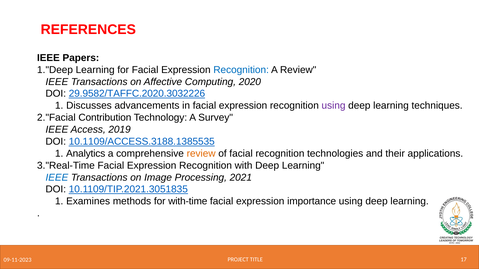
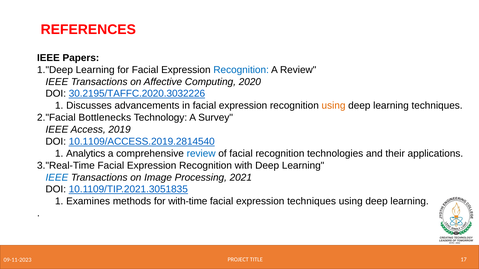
29.9582/TAFFC.2020.3032226: 29.9582/TAFFC.2020.3032226 -> 30.2195/TAFFC.2020.3032226
using at (334, 106) colour: purple -> orange
Contribution: Contribution -> Bottlenecks
10.1109/ACCESS.3188.1385535: 10.1109/ACCESS.3188.1385535 -> 10.1109/ACCESS.2019.2814540
review at (201, 154) colour: orange -> blue
expression importance: importance -> techniques
